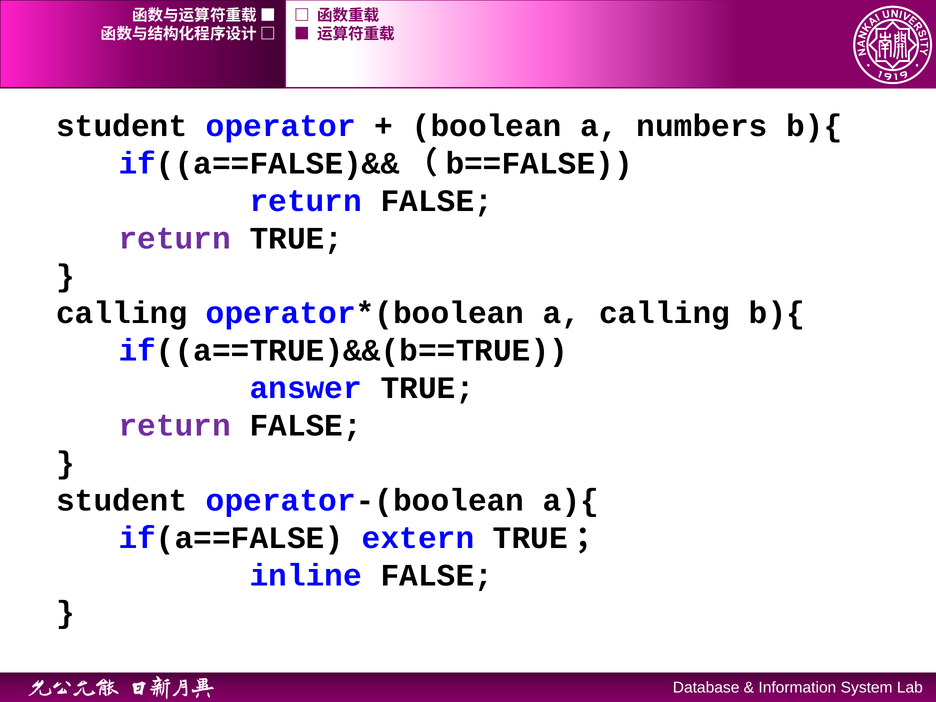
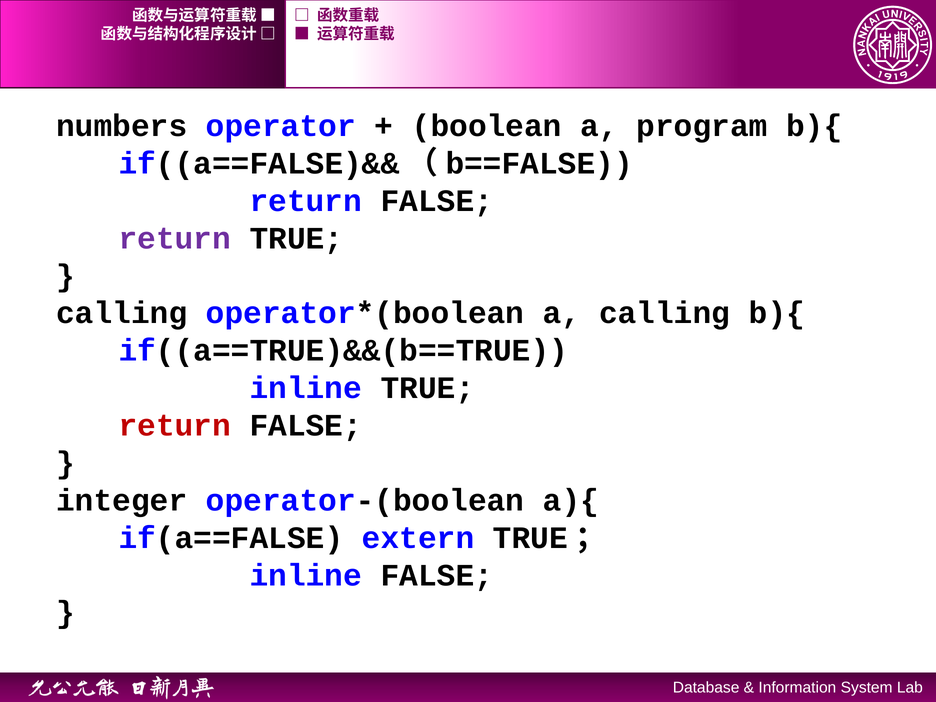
student at (122, 126): student -> numbers
numbers: numbers -> program
answer at (306, 388): answer -> inline
return at (175, 425) colour: purple -> red
student at (122, 500): student -> integer
